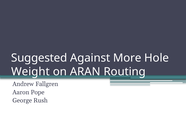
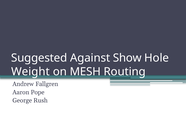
More: More -> Show
ARAN: ARAN -> MESH
